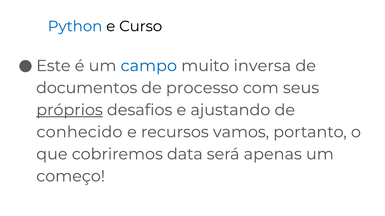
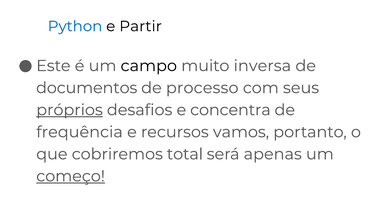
Curso: Curso -> Partir
campo colour: blue -> black
ajustando: ajustando -> concentra
conhecido: conhecido -> frequência
data: data -> total
começo underline: none -> present
